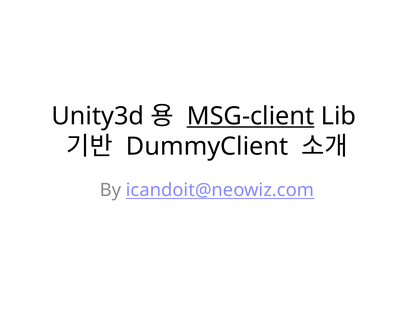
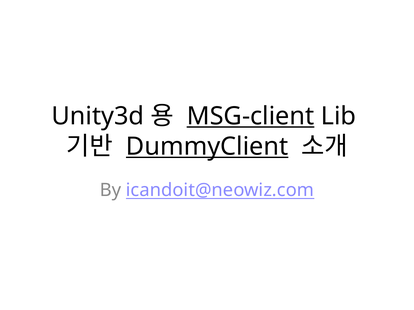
DummyClient underline: none -> present
